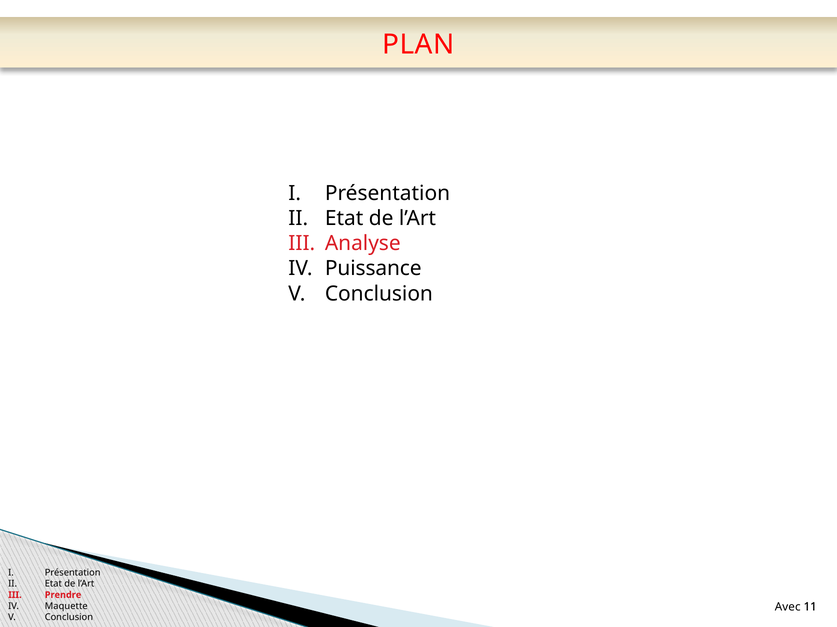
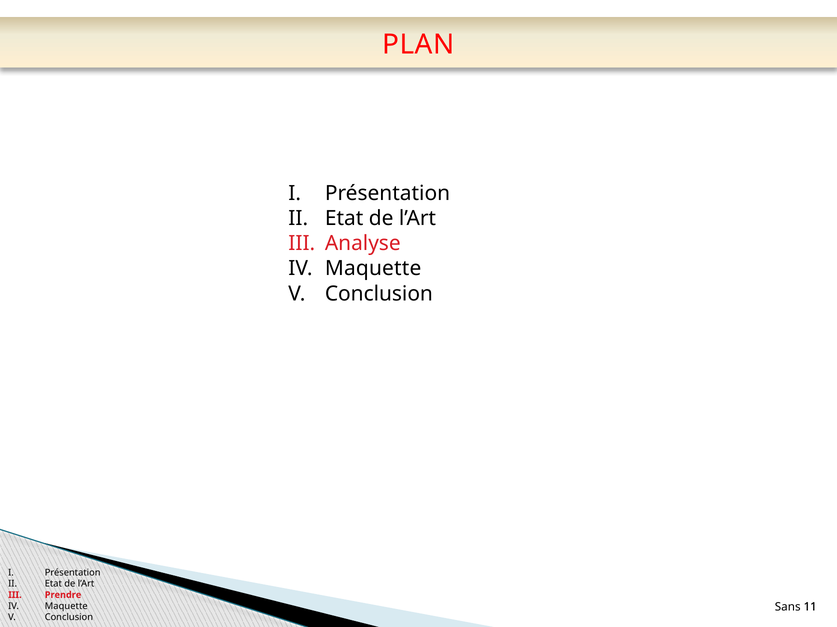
Puissance at (373, 269): Puissance -> Maquette
Avec: Avec -> Sans
